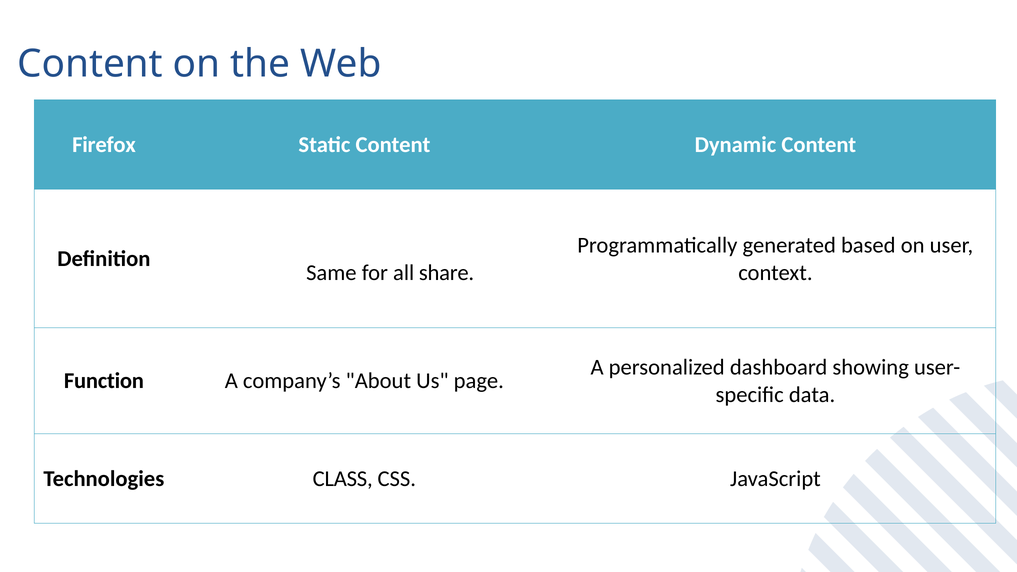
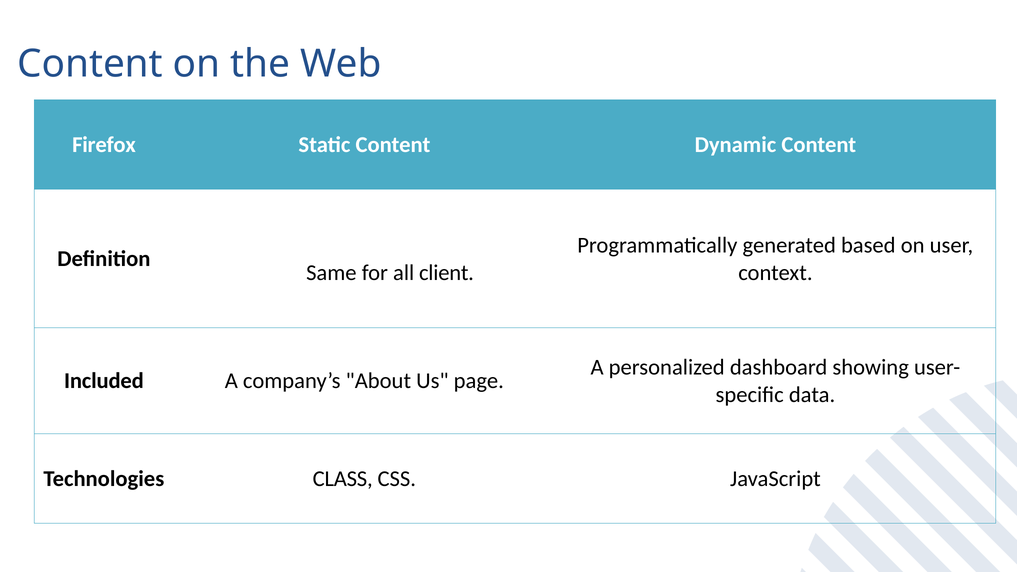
share: share -> client
Function: Function -> Included
